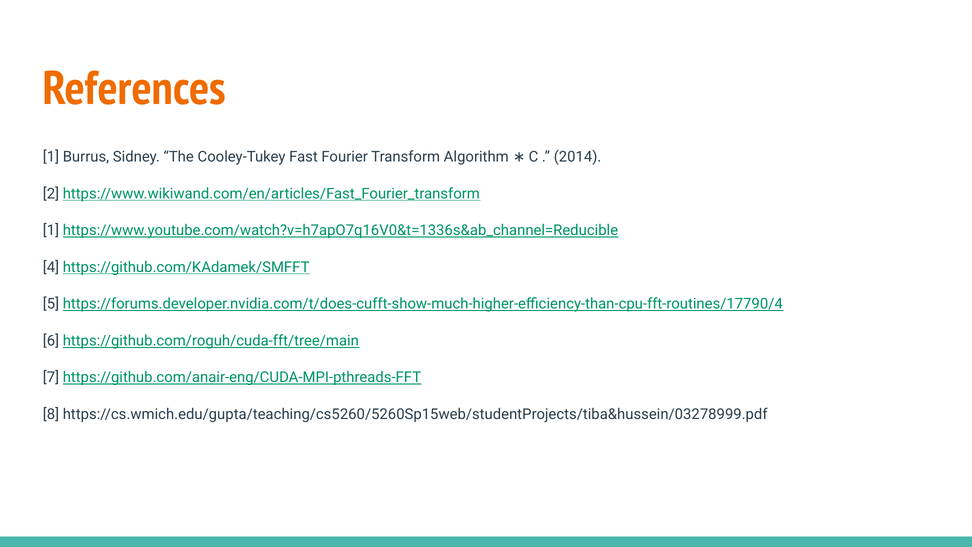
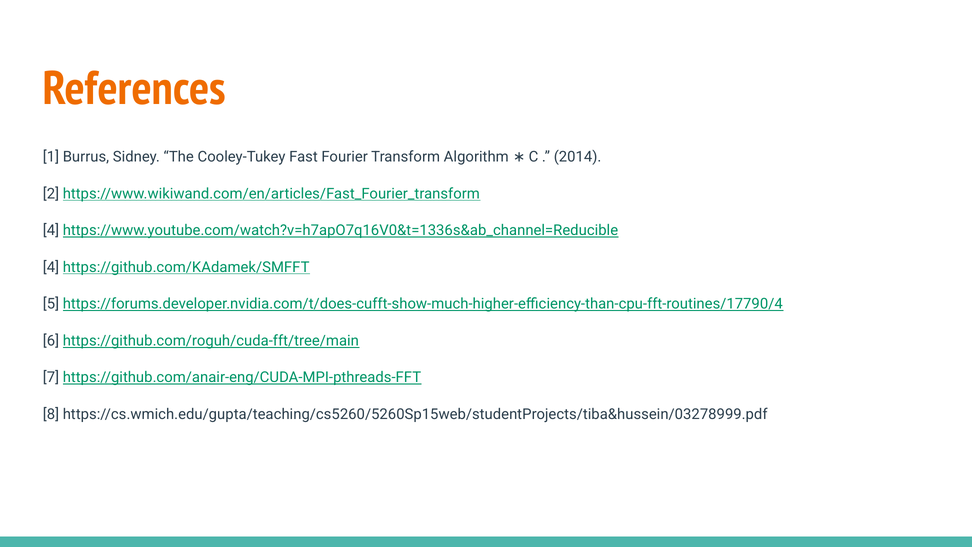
1 at (51, 230): 1 -> 4
